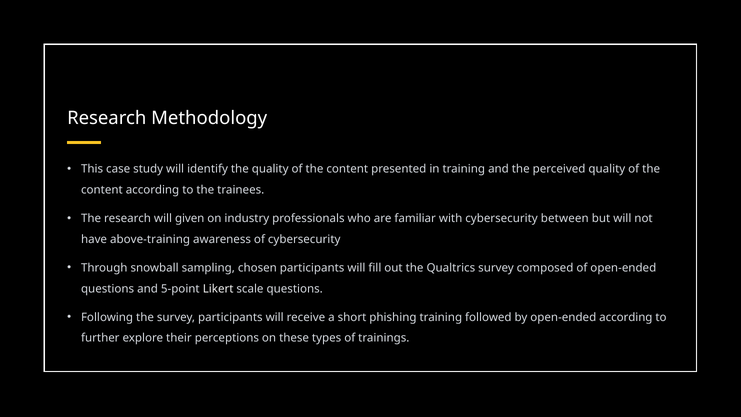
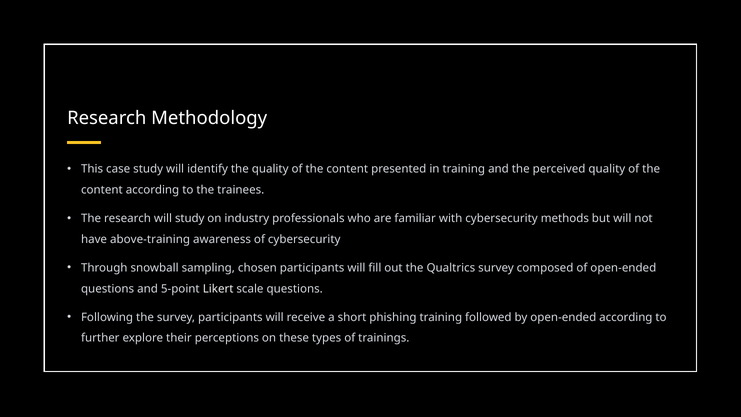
will given: given -> study
between: between -> methods
